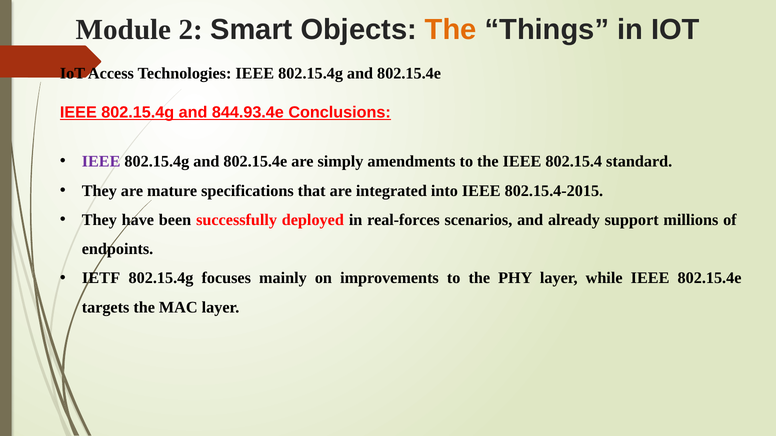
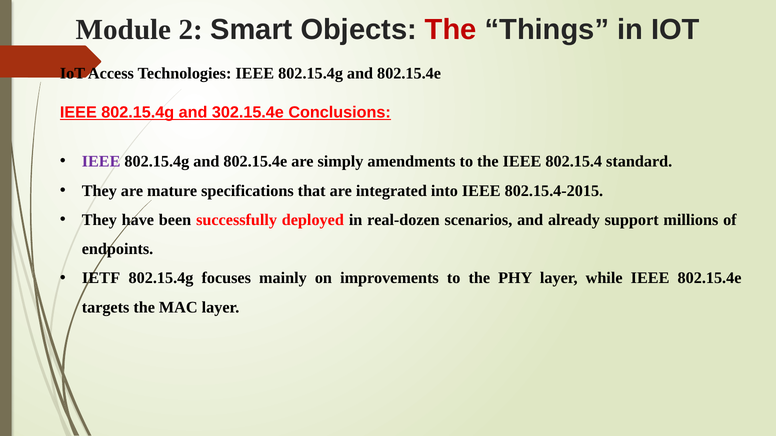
The at (451, 29) colour: orange -> red
844.93.4e: 844.93.4e -> 302.15.4e
real-forces: real-forces -> real-dozen
